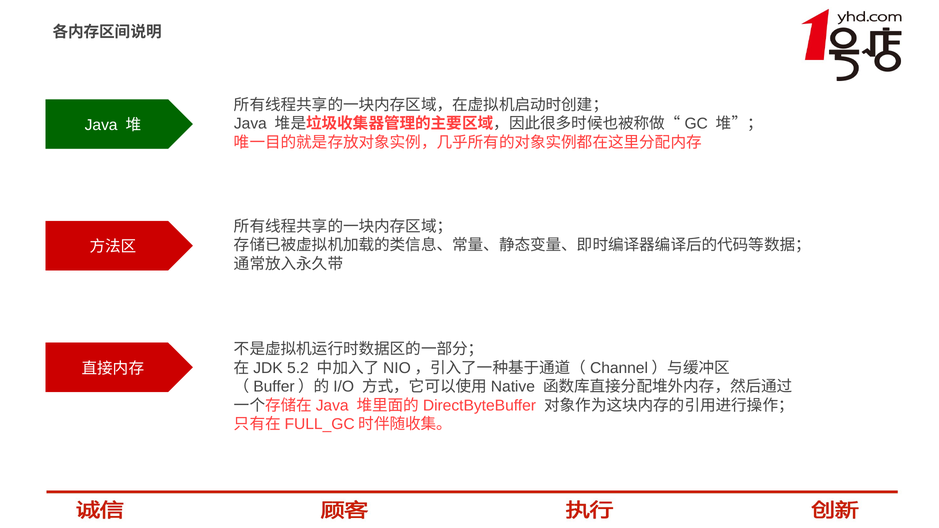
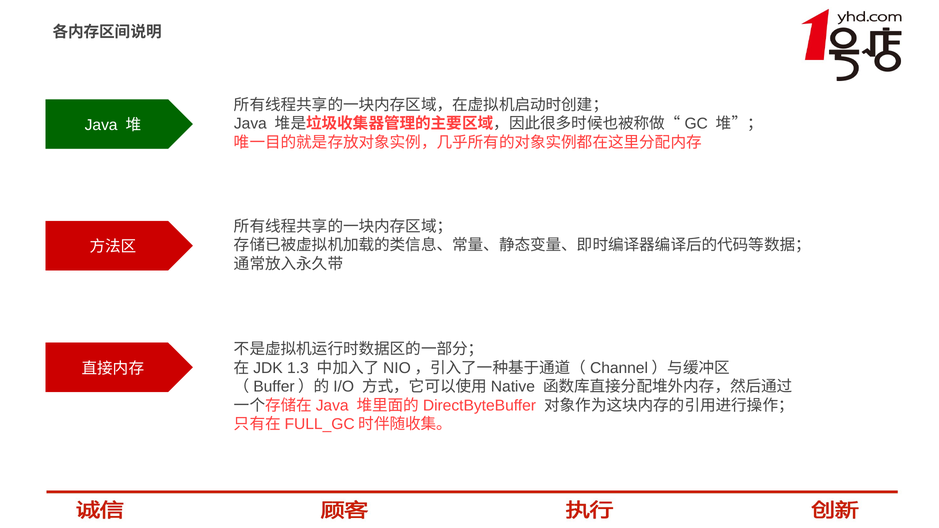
5.2: 5.2 -> 1.3
